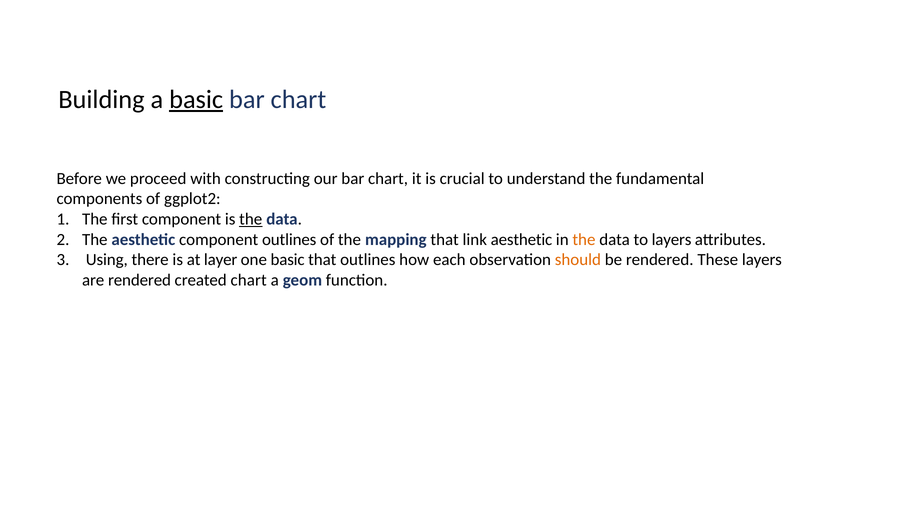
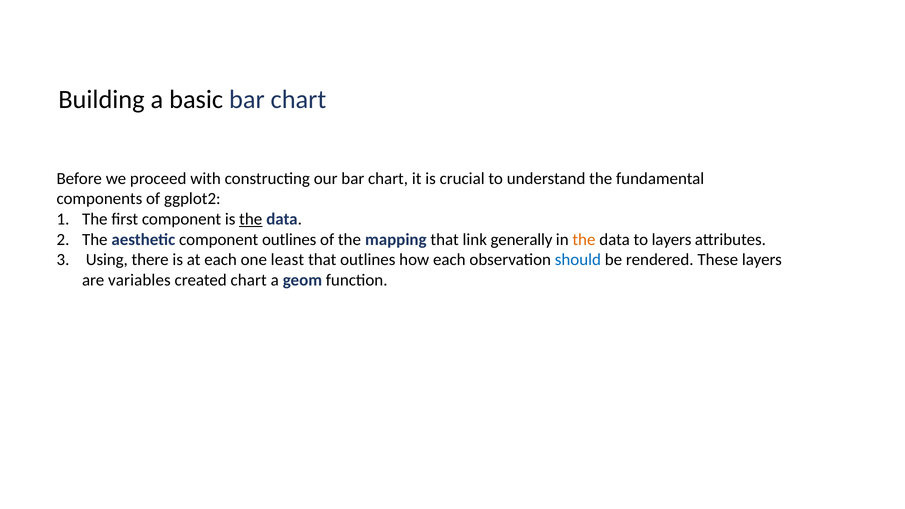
basic at (196, 100) underline: present -> none
link aesthetic: aesthetic -> generally
at layer: layer -> each
one basic: basic -> least
should colour: orange -> blue
are rendered: rendered -> variables
